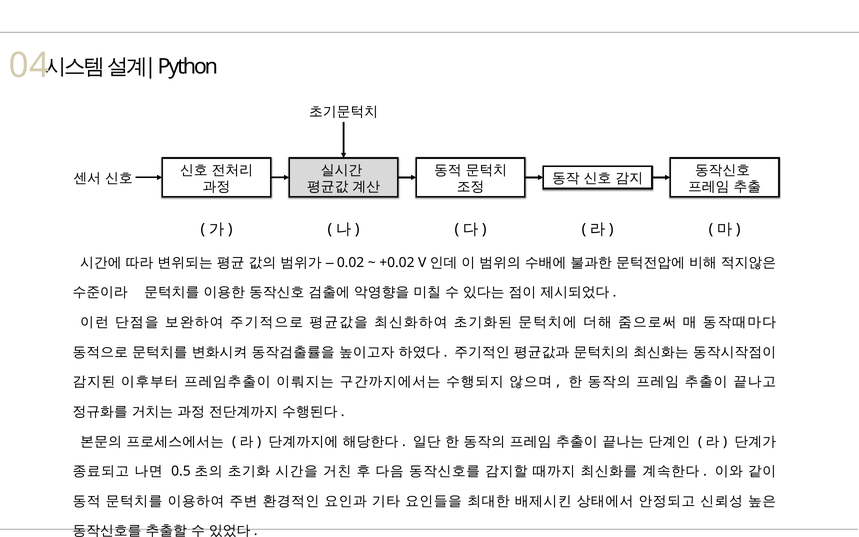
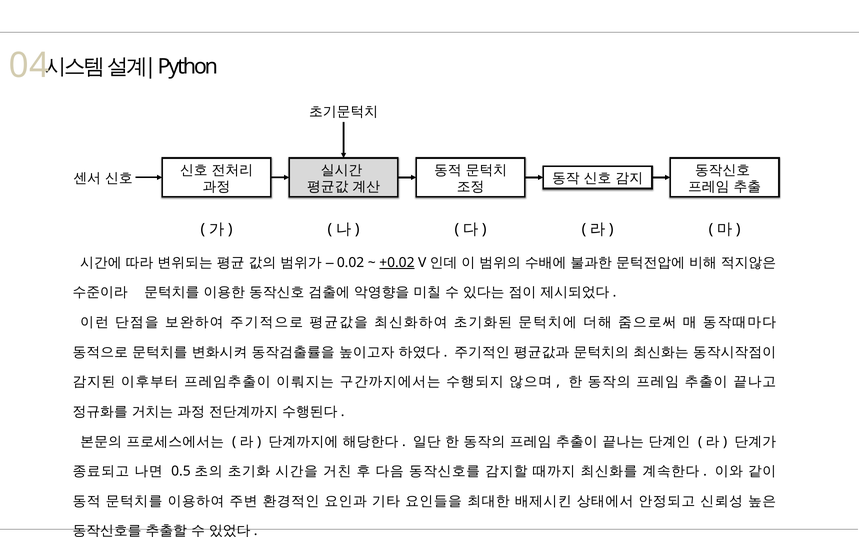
+0.02 underline: none -> present
